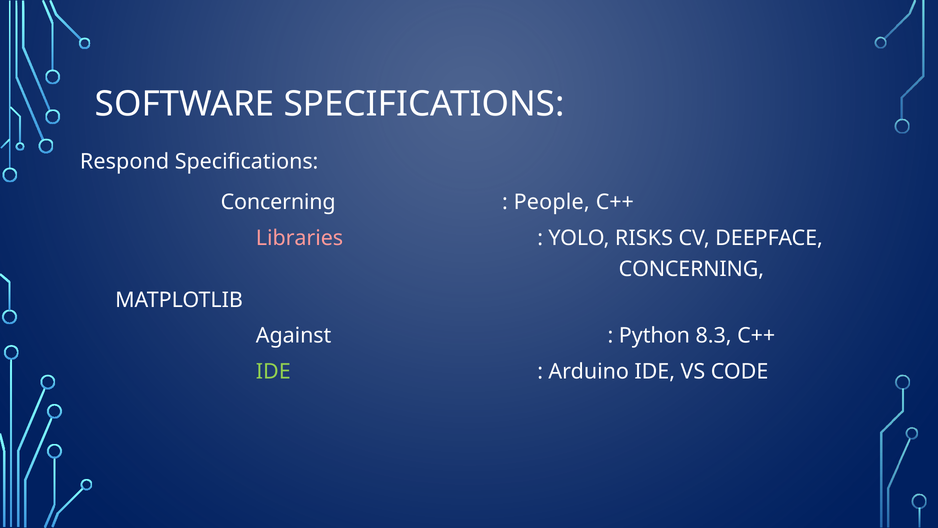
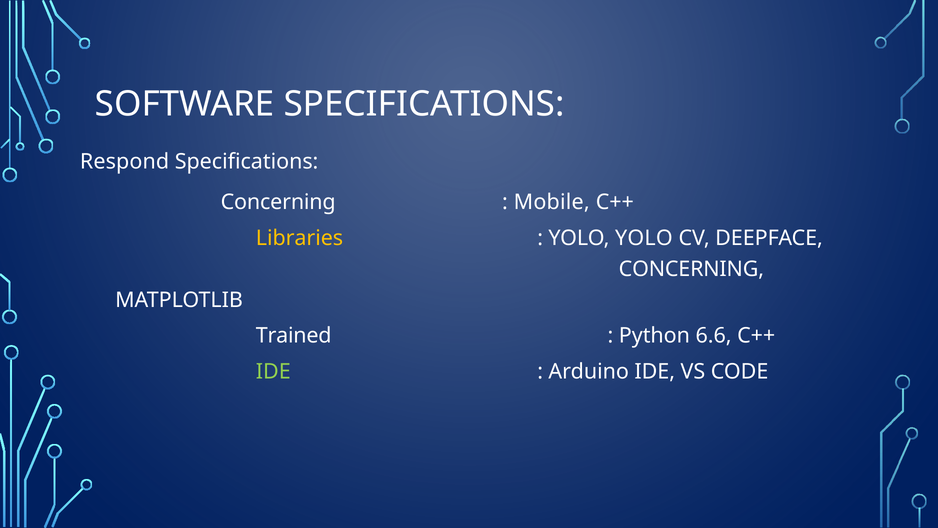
People: People -> Mobile
Libraries colour: pink -> yellow
YOLO RISKS: RISKS -> YOLO
Against: Against -> Trained
8.3: 8.3 -> 6.6
